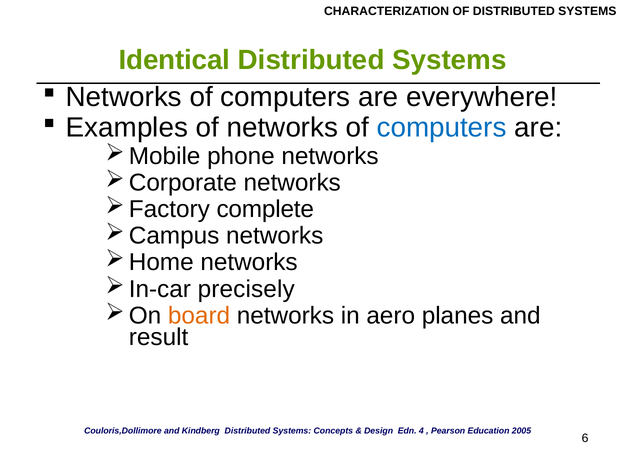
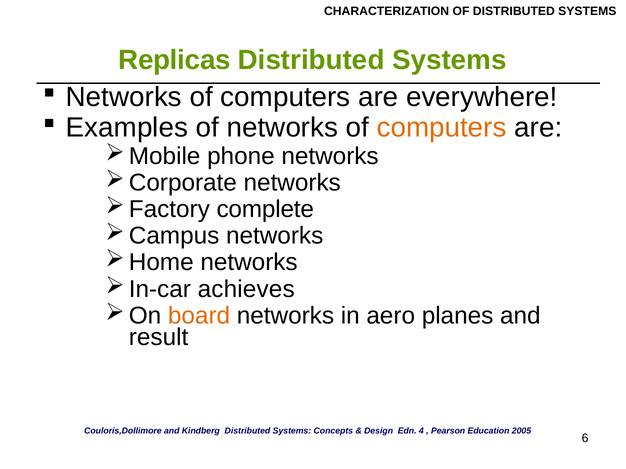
Identical: Identical -> Replicas
computers at (442, 128) colour: blue -> orange
precisely: precisely -> achieves
